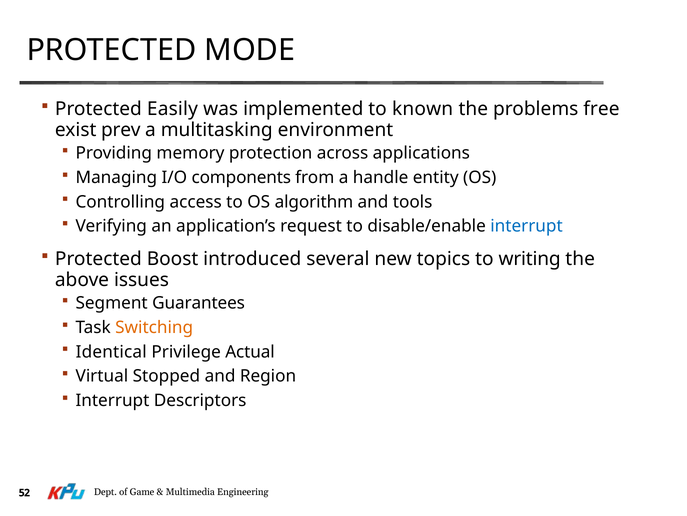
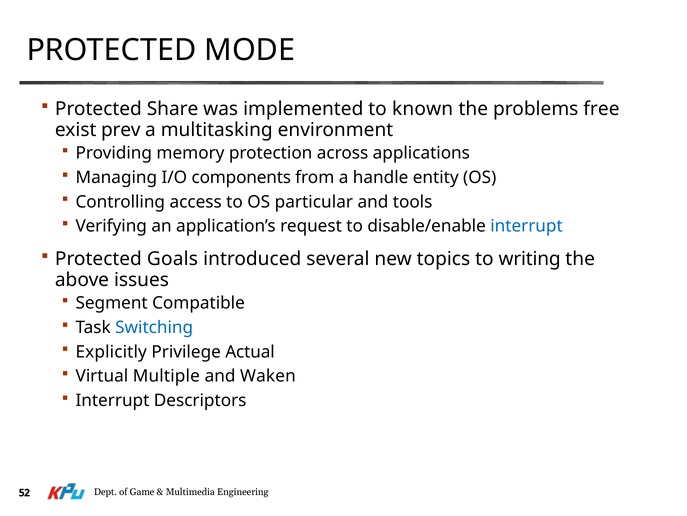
Easily: Easily -> Share
algorithm: algorithm -> particular
Boost: Boost -> Goals
Guarantees: Guarantees -> Compatible
Switching colour: orange -> blue
Identical: Identical -> Explicitly
Stopped: Stopped -> Multiple
Region: Region -> Waken
